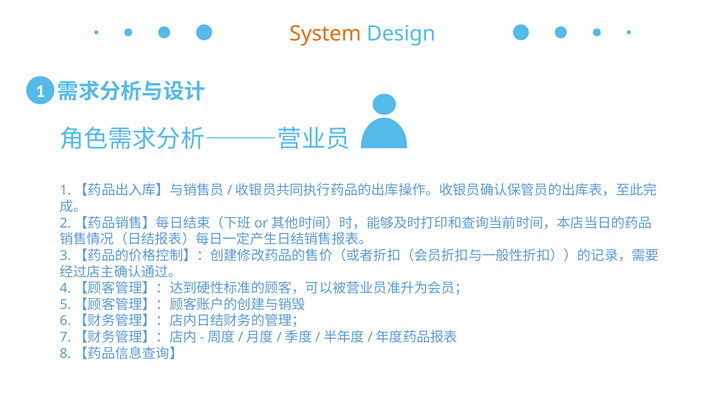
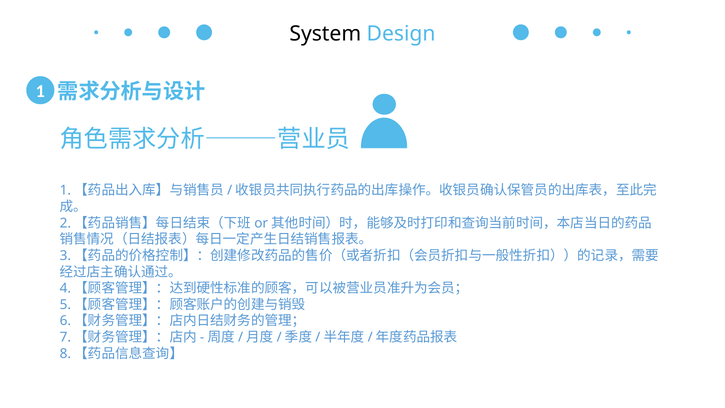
System colour: orange -> black
